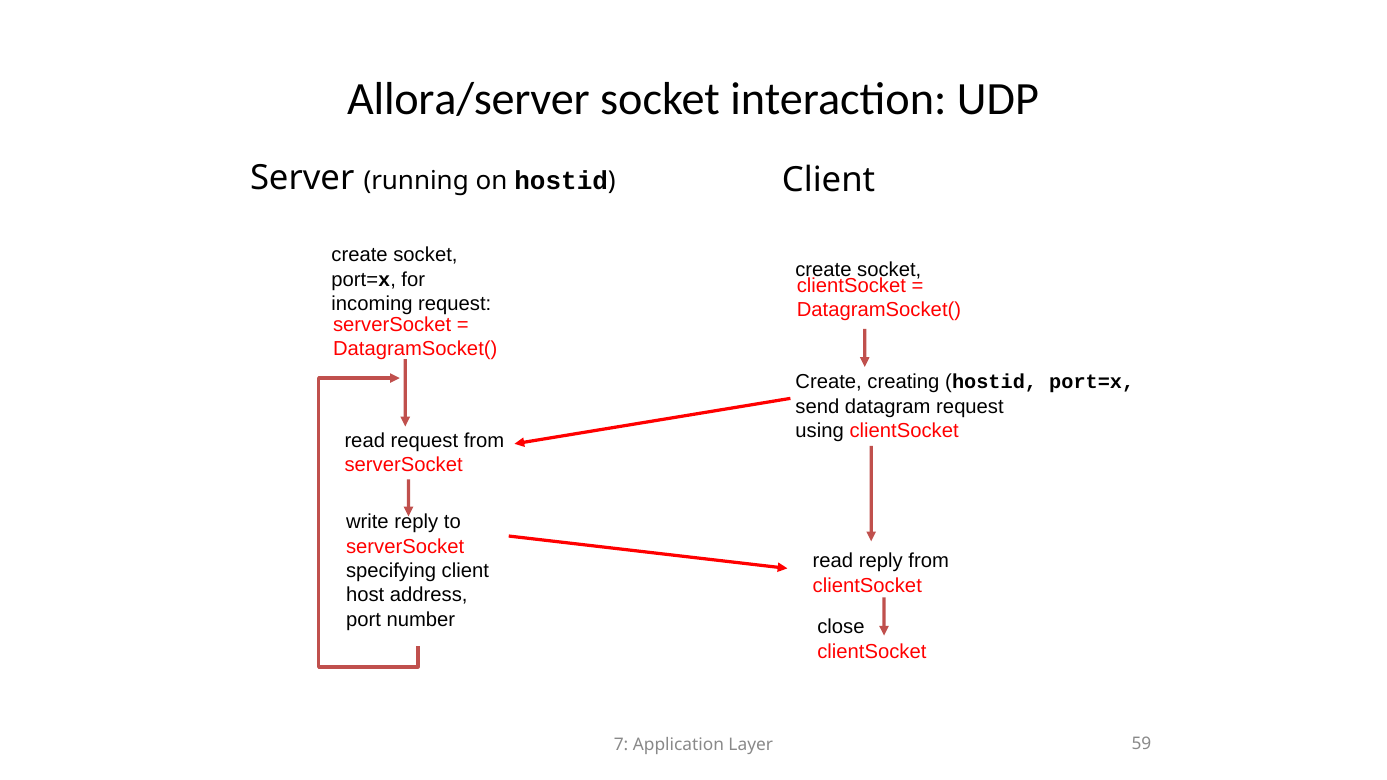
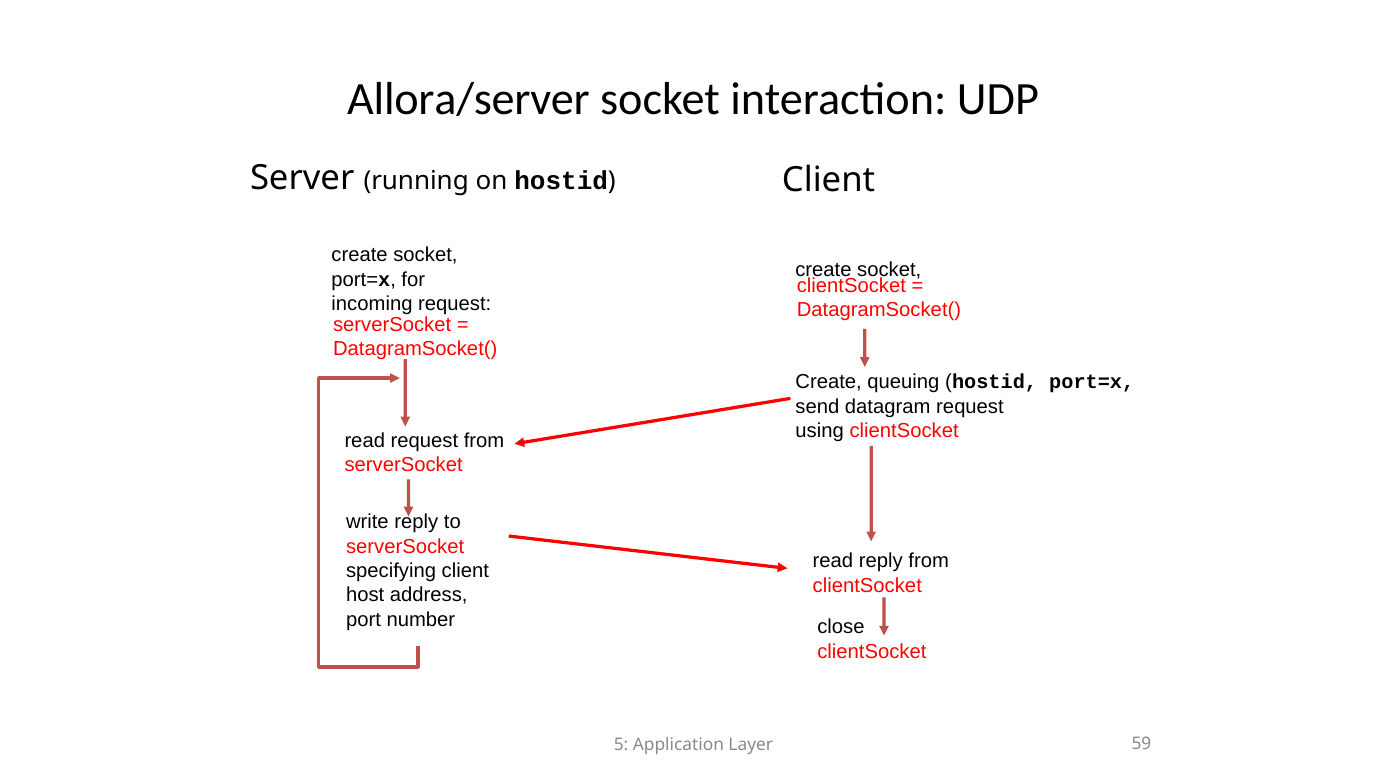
creating: creating -> queuing
7: 7 -> 5
